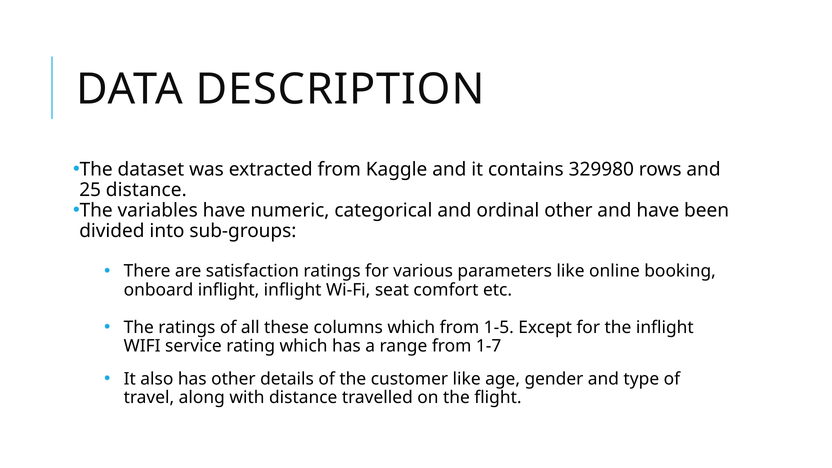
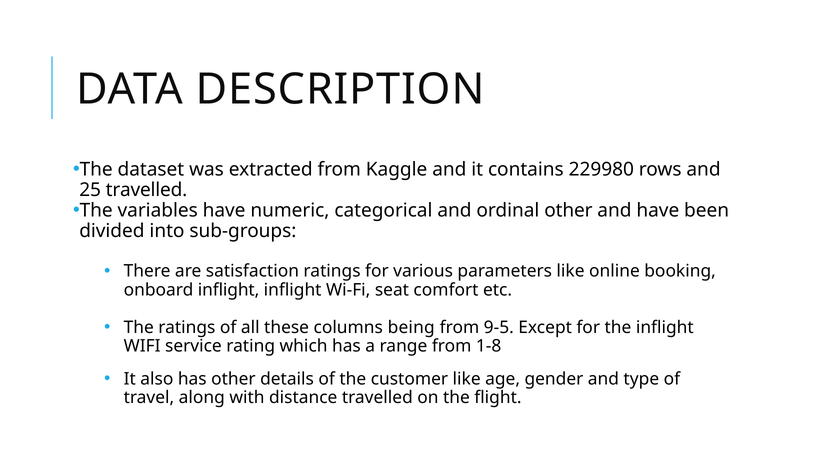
329980: 329980 -> 229980
25 distance: distance -> travelled
columns which: which -> being
1-5: 1-5 -> 9-5
1-7: 1-7 -> 1-8
